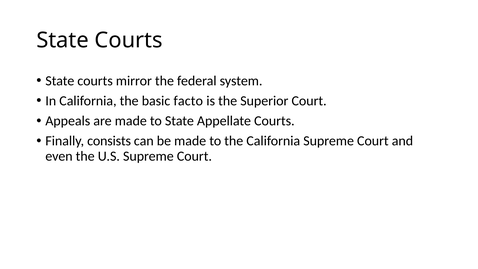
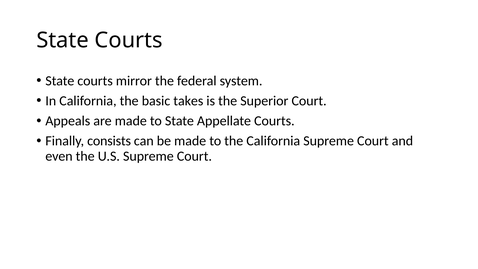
facto: facto -> takes
